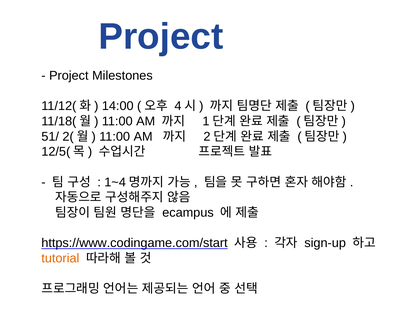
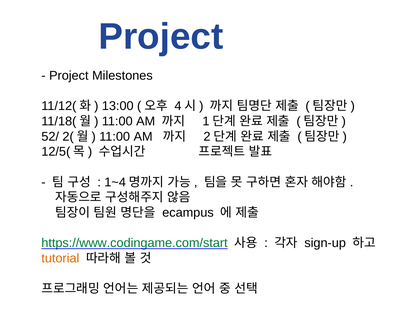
14:00: 14:00 -> 13:00
51/: 51/ -> 52/
https://www.codingame.com/start colour: black -> green
